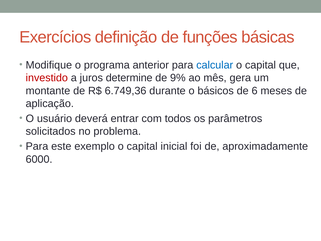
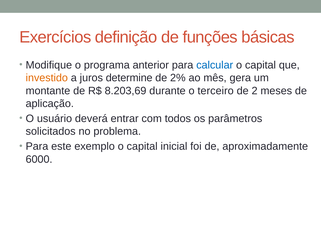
investido colour: red -> orange
9%: 9% -> 2%
6.749,36: 6.749,36 -> 8.203,69
básicos: básicos -> terceiro
6: 6 -> 2
